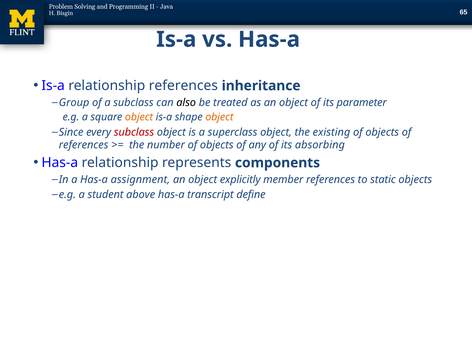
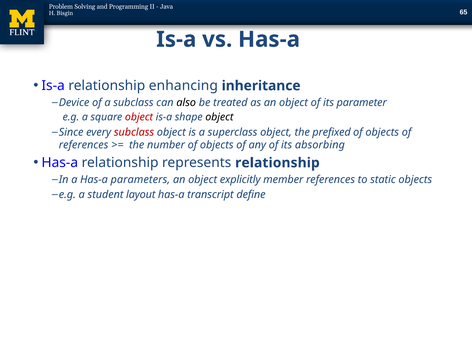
relationship references: references -> enhancing
Group: Group -> Device
object at (139, 117) colour: orange -> red
object at (219, 117) colour: orange -> black
existing: existing -> prefixed
represents components: components -> relationship
assignment: assignment -> parameters
above: above -> layout
